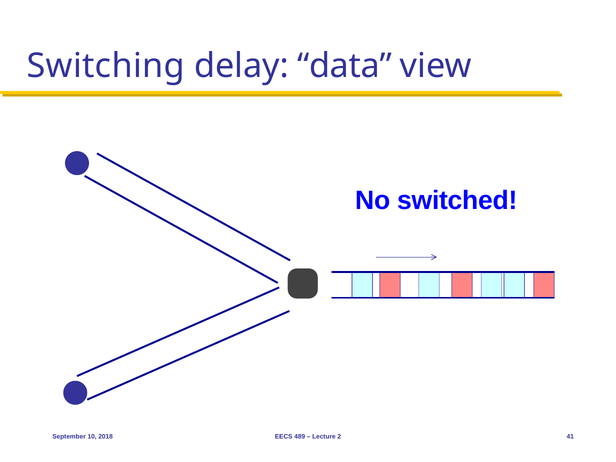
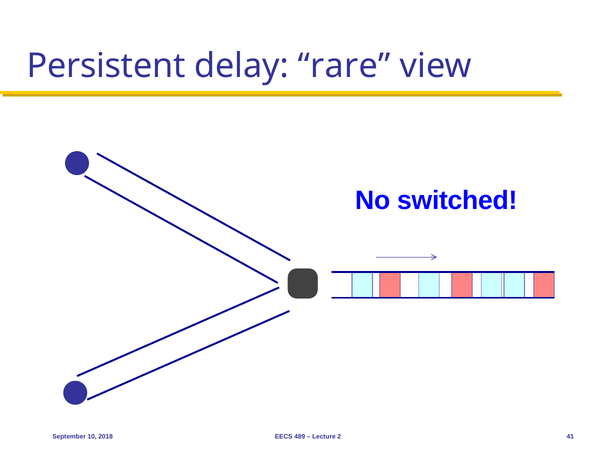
Switching: Switching -> Persistent
data: data -> rare
